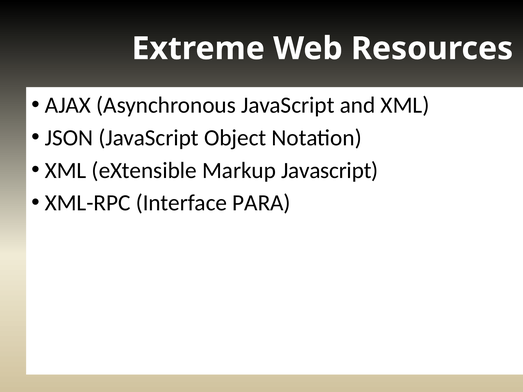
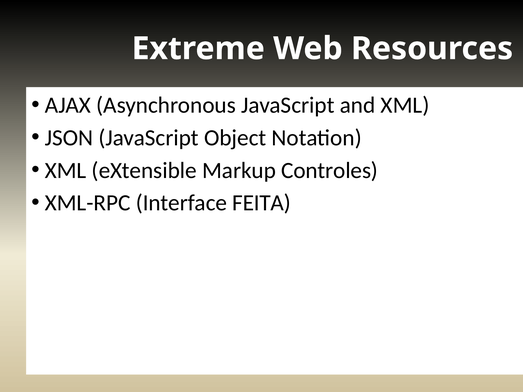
Markup Javascript: Javascript -> Controles
PARA: PARA -> FEITA
